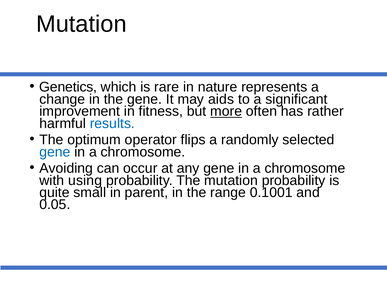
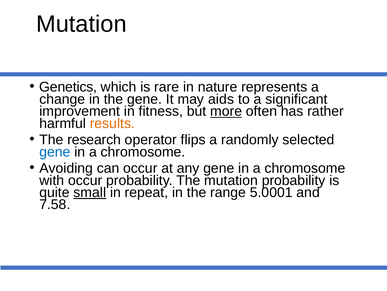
results colour: blue -> orange
optimum: optimum -> research
with using: using -> occur
small underline: none -> present
parent: parent -> repeat
0.1001: 0.1001 -> 5.0001
0.05: 0.05 -> 7.58
